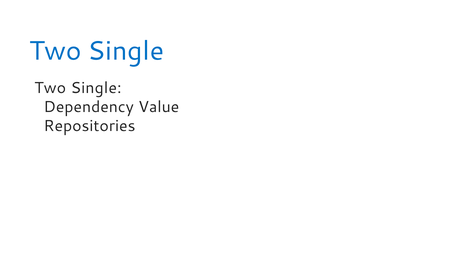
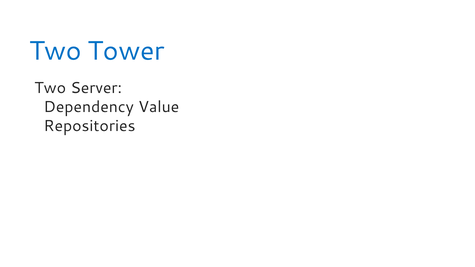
Single at (126, 51): Single -> Tower
Single at (96, 88): Single -> Server
